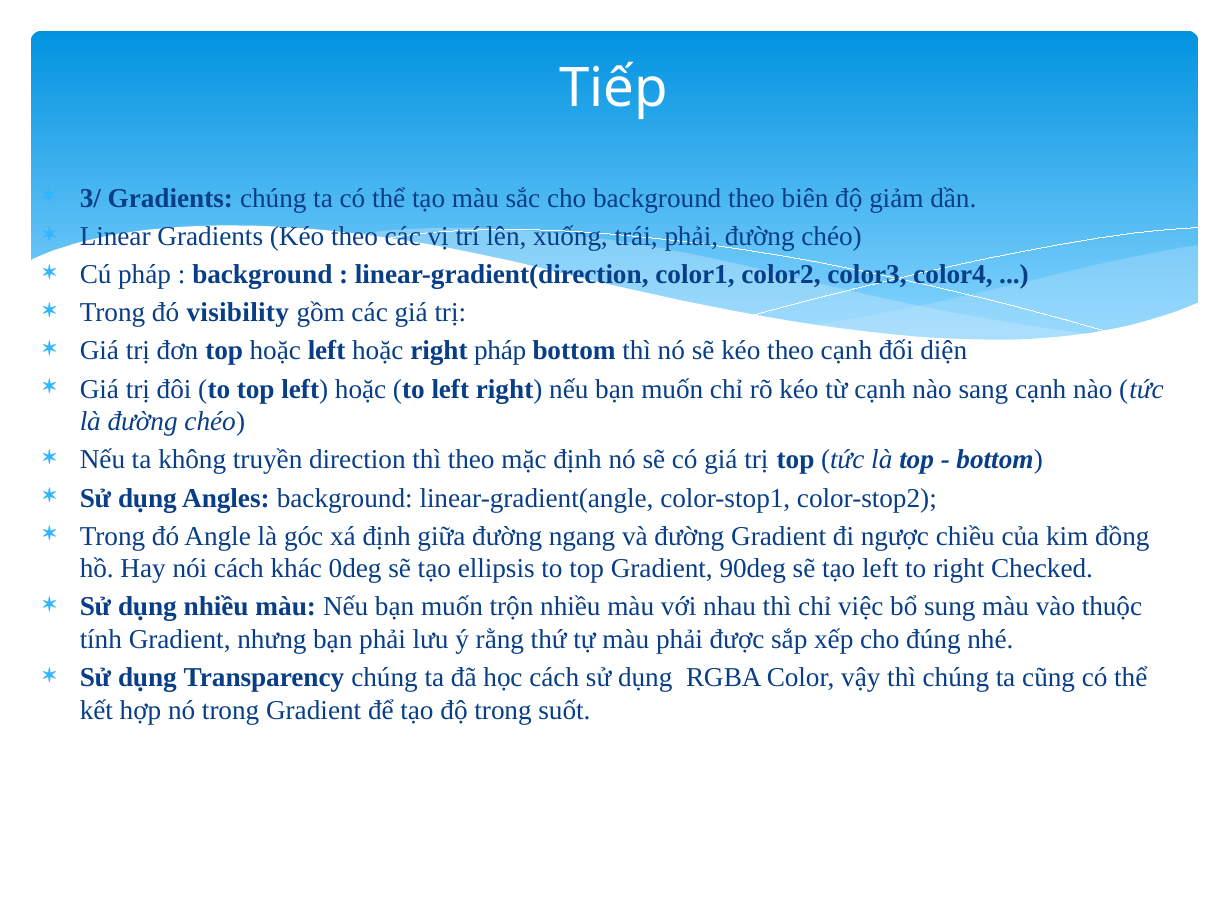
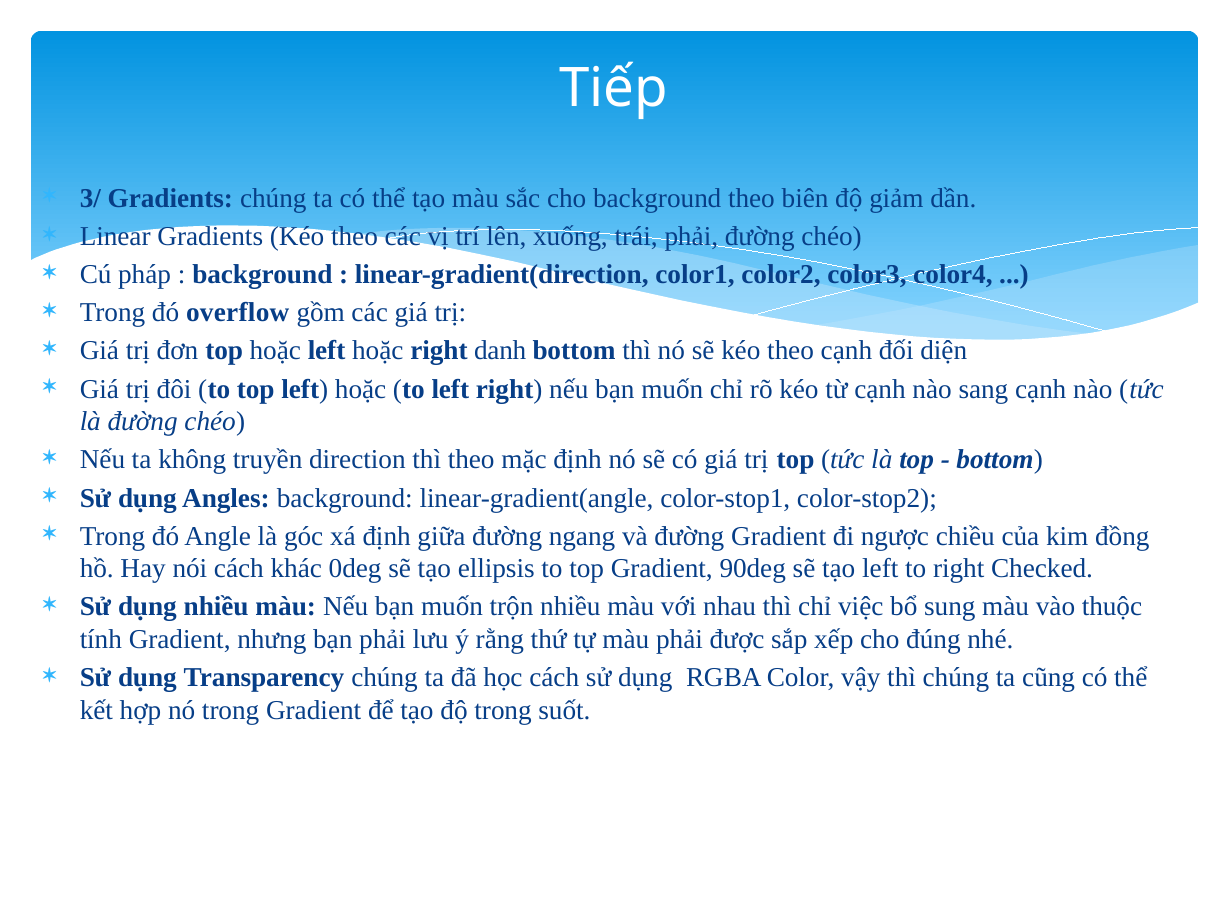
visibility: visibility -> overflow
right pháp: pháp -> danh
